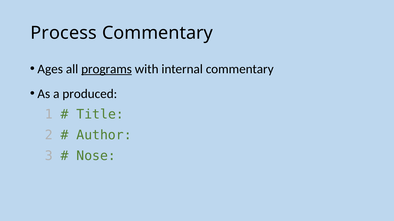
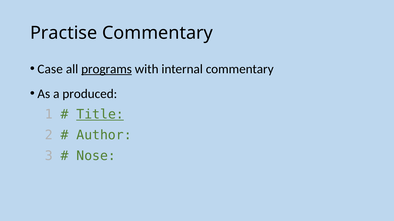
Process: Process -> Practise
Ages: Ages -> Case
Title underline: none -> present
